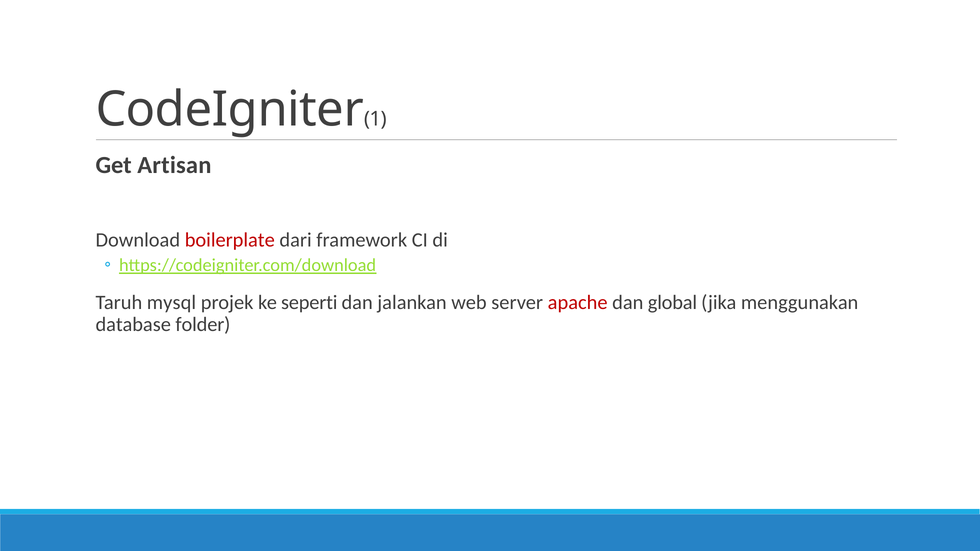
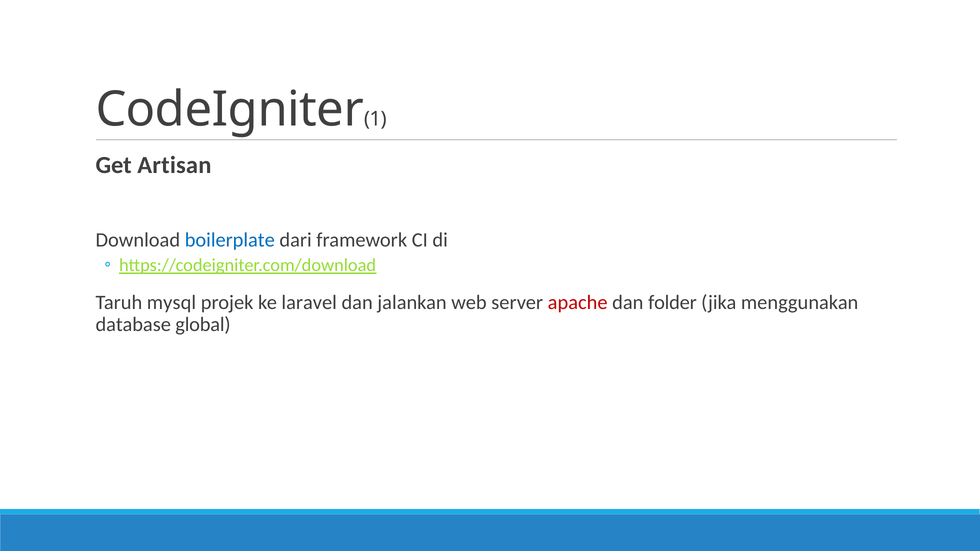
boilerplate colour: red -> blue
seperti: seperti -> laravel
global: global -> folder
folder: folder -> global
